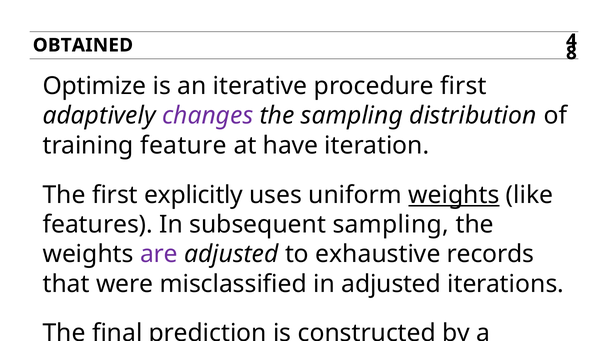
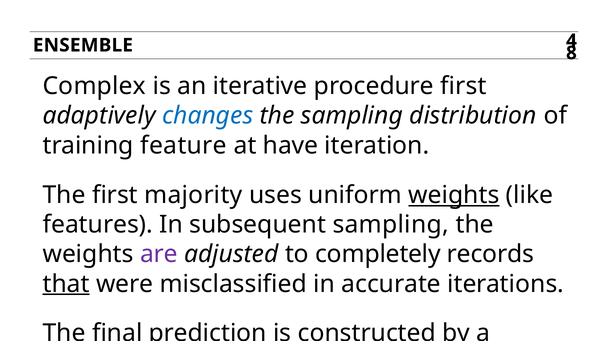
OBTAINED: OBTAINED -> ENSEMBLE
Optimize: Optimize -> Complex
changes colour: purple -> blue
explicitly: explicitly -> majority
exhaustive: exhaustive -> completely
that underline: none -> present
in adjusted: adjusted -> accurate
